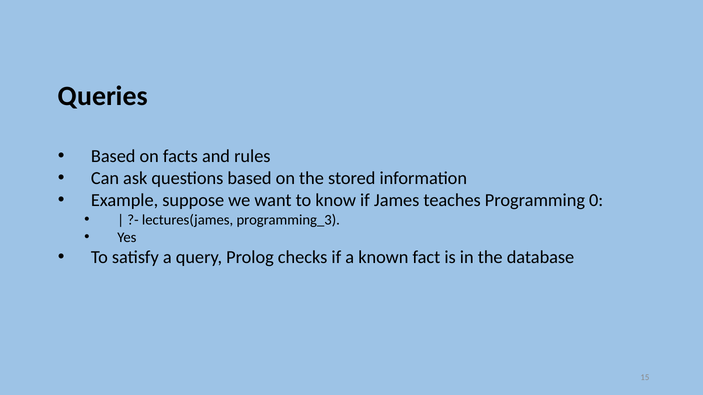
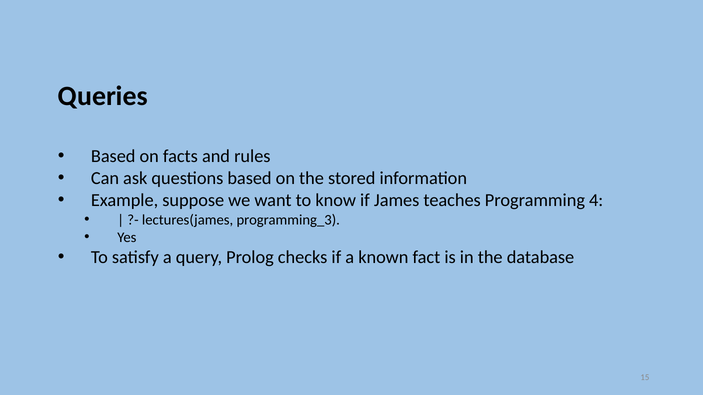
0: 0 -> 4
